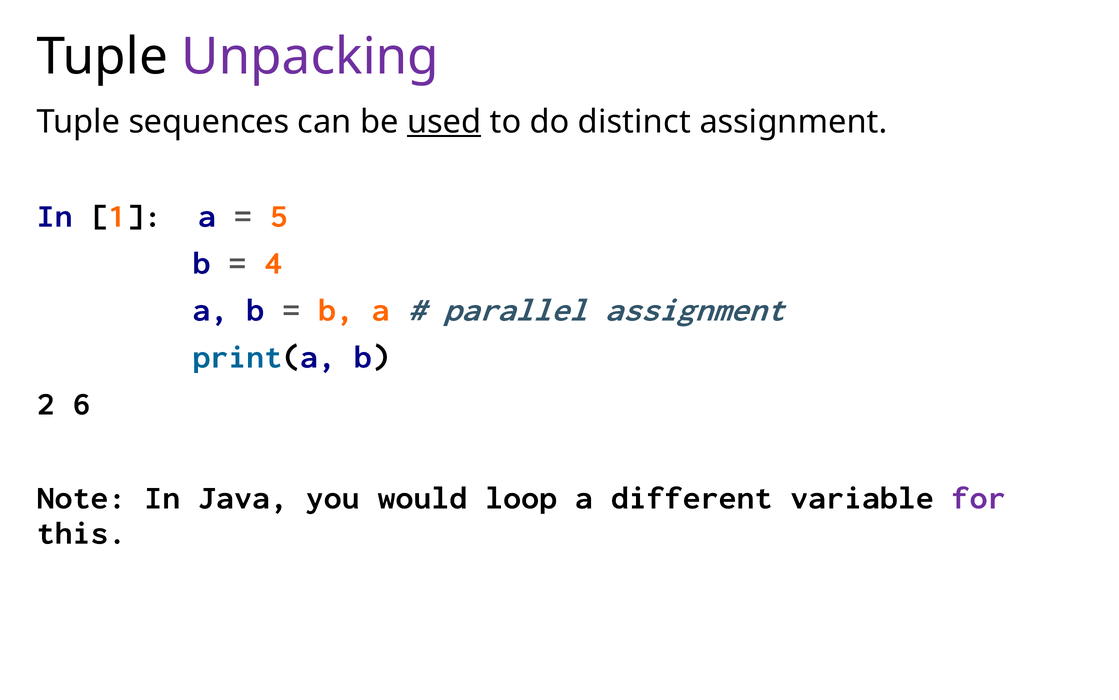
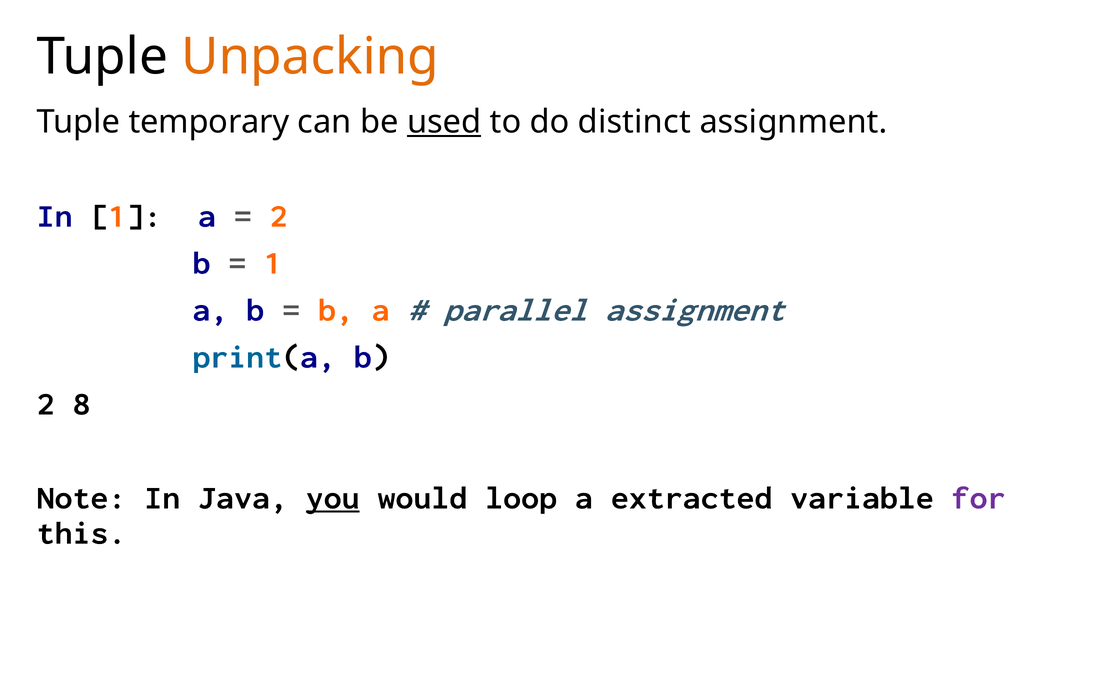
Unpacking colour: purple -> orange
sequences: sequences -> temporary
5 at (279, 216): 5 -> 2
4 at (273, 263): 4 -> 1
6: 6 -> 8
you underline: none -> present
different: different -> extracted
